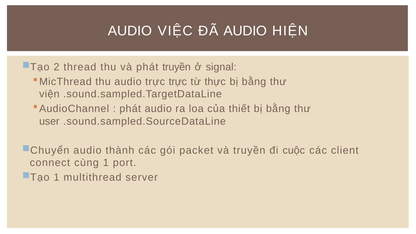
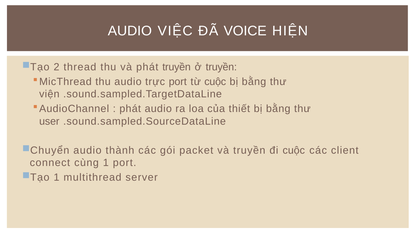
ĐÃ AUDIO: AUDIO -> VOICE
ở signal: signal -> truyền
trực trực: trực -> port
từ thực: thực -> cuộc
